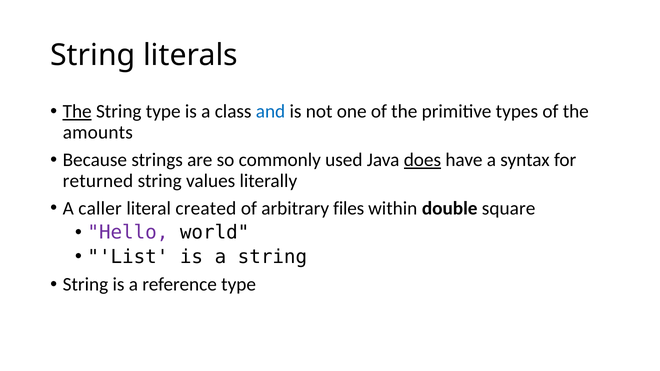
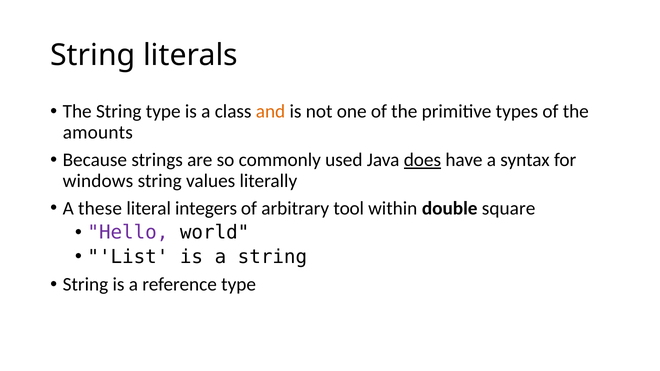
The at (77, 112) underline: present -> none
and colour: blue -> orange
returned: returned -> windows
caller: caller -> these
created: created -> integers
files: files -> tool
